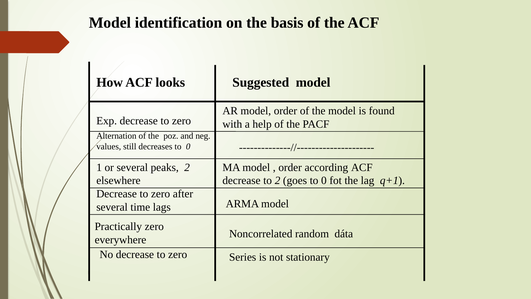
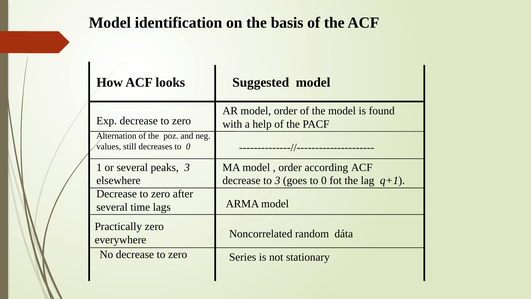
peaks 2: 2 -> 3
to 2: 2 -> 3
